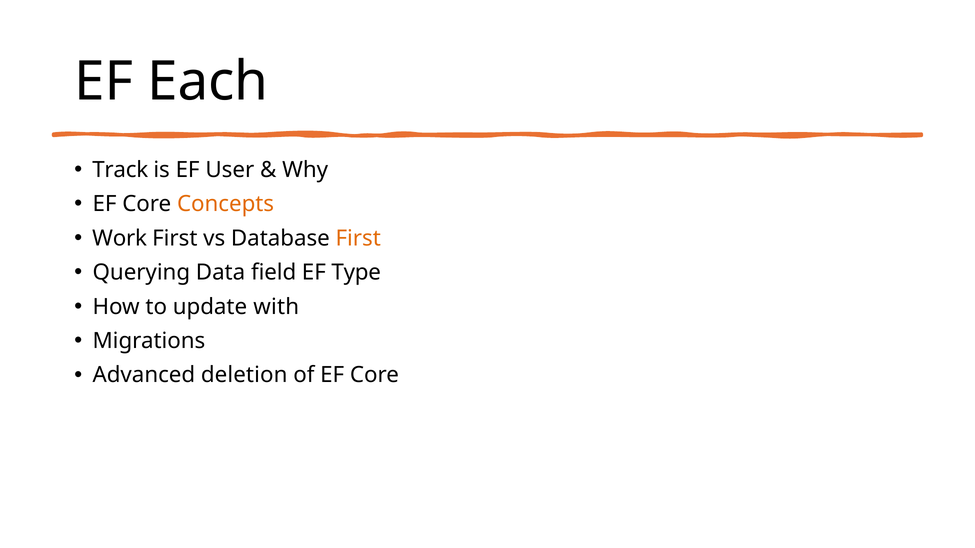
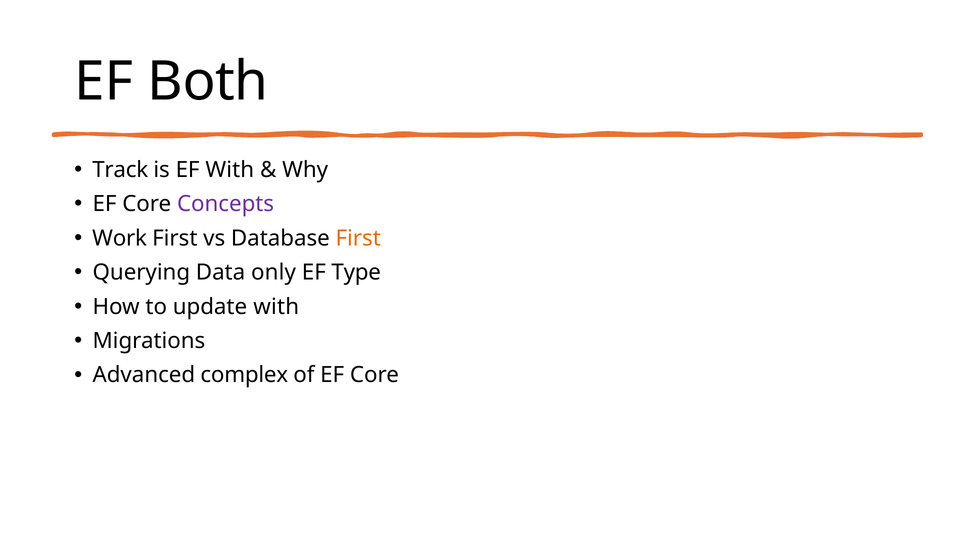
Each: Each -> Both
EF User: User -> With
Concepts colour: orange -> purple
field: field -> only
deletion: deletion -> complex
